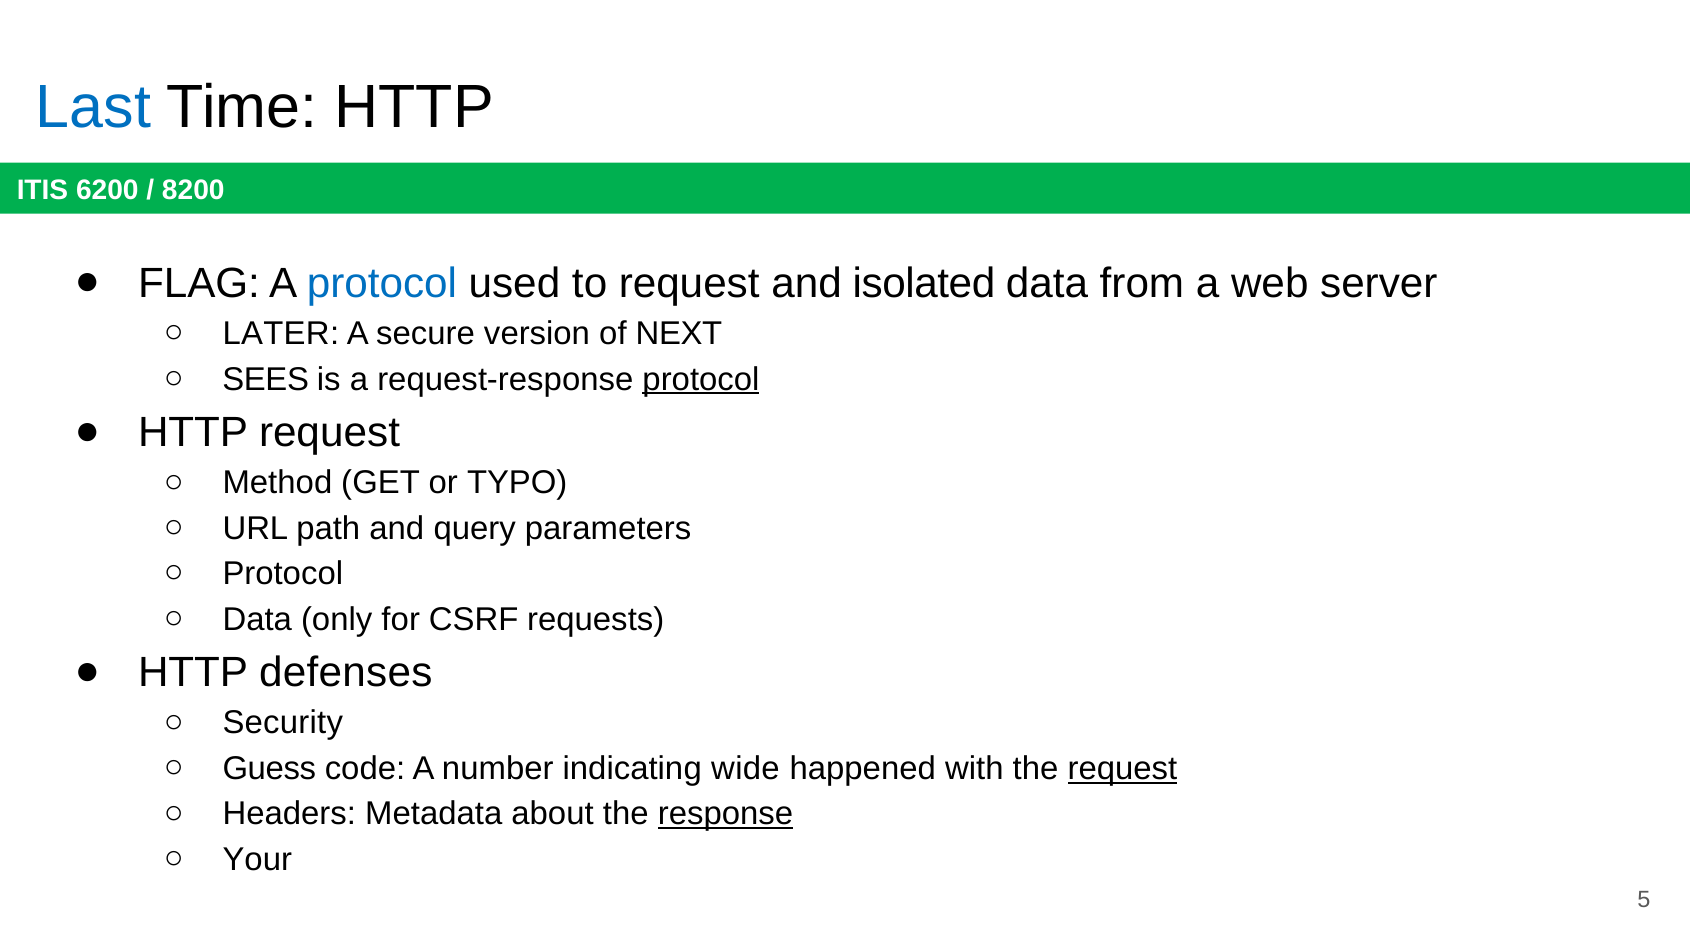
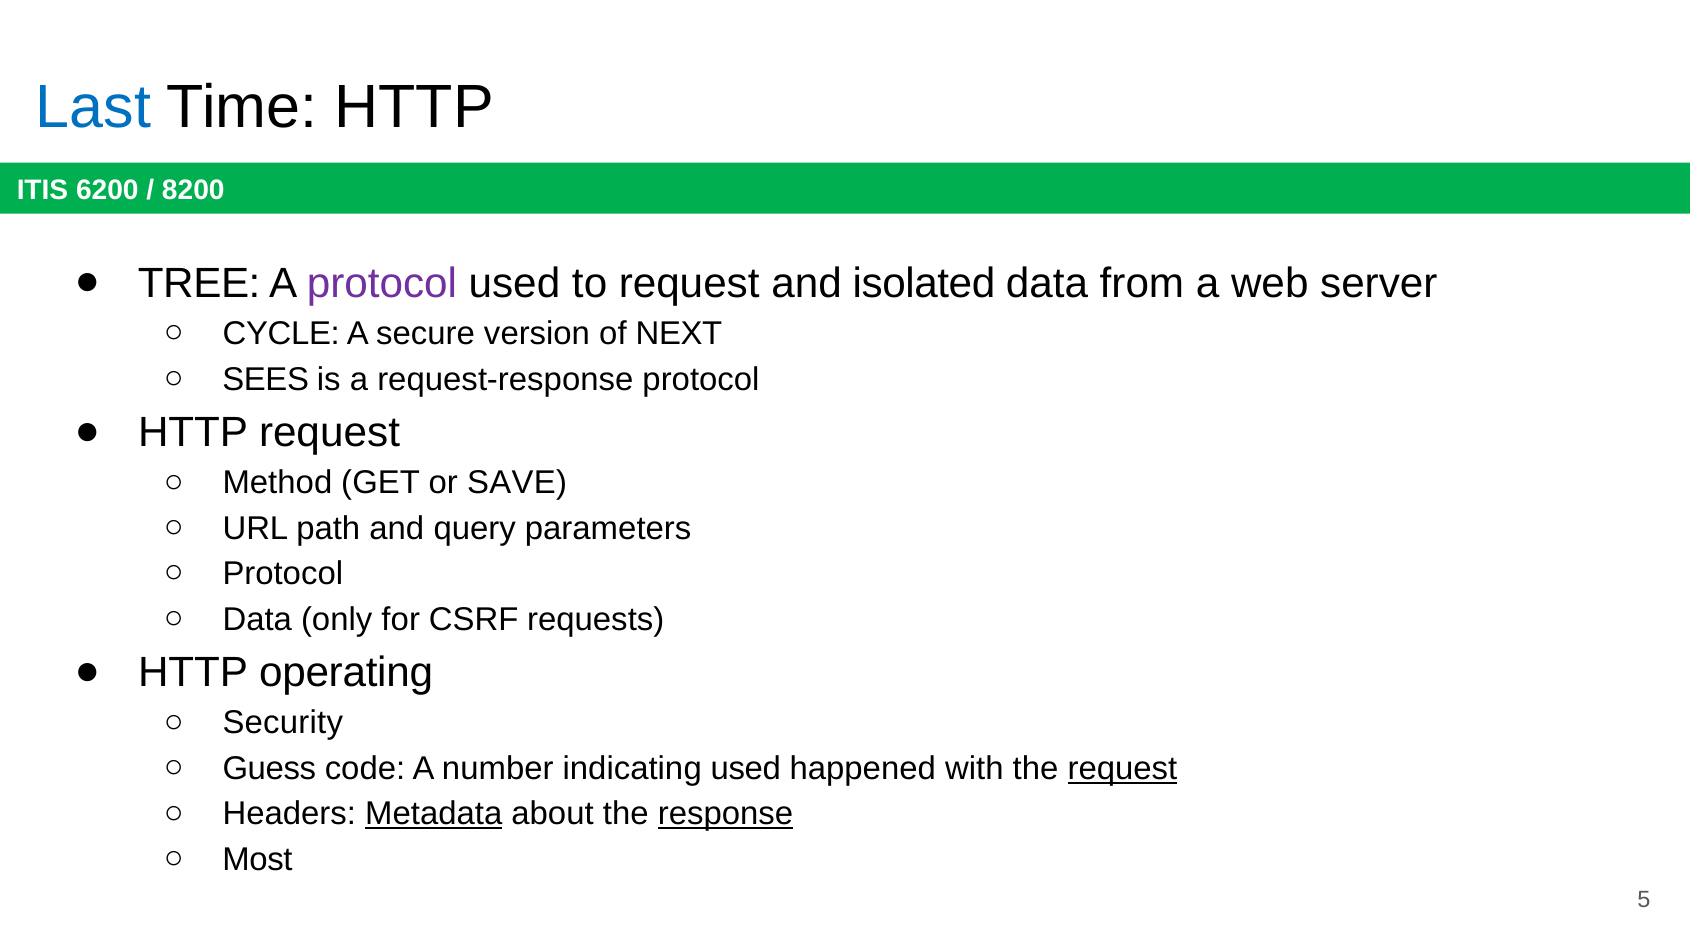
FLAG: FLAG -> TREE
protocol at (382, 283) colour: blue -> purple
LATER: LATER -> CYCLE
protocol at (701, 379) underline: present -> none
TYPO: TYPO -> SAVE
defenses: defenses -> operating
indicating wide: wide -> used
Metadata underline: none -> present
Your: Your -> Most
